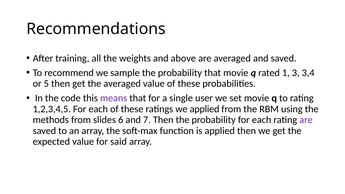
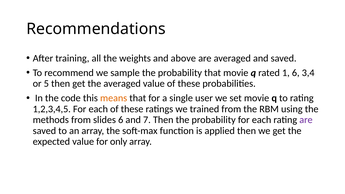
1 3: 3 -> 6
means colour: purple -> orange
we applied: applied -> trained
said: said -> only
